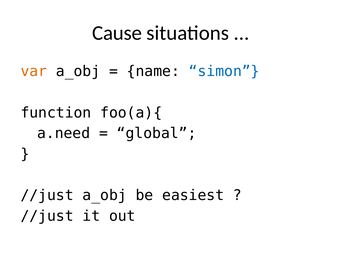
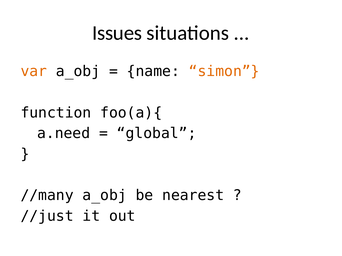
Cause: Cause -> Issues
simon colour: blue -> orange
//just at (47, 196): //just -> //many
easiest: easiest -> nearest
